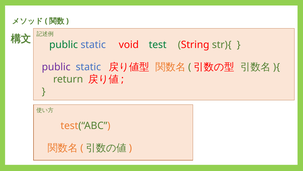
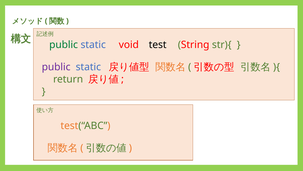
test colour: green -> black
